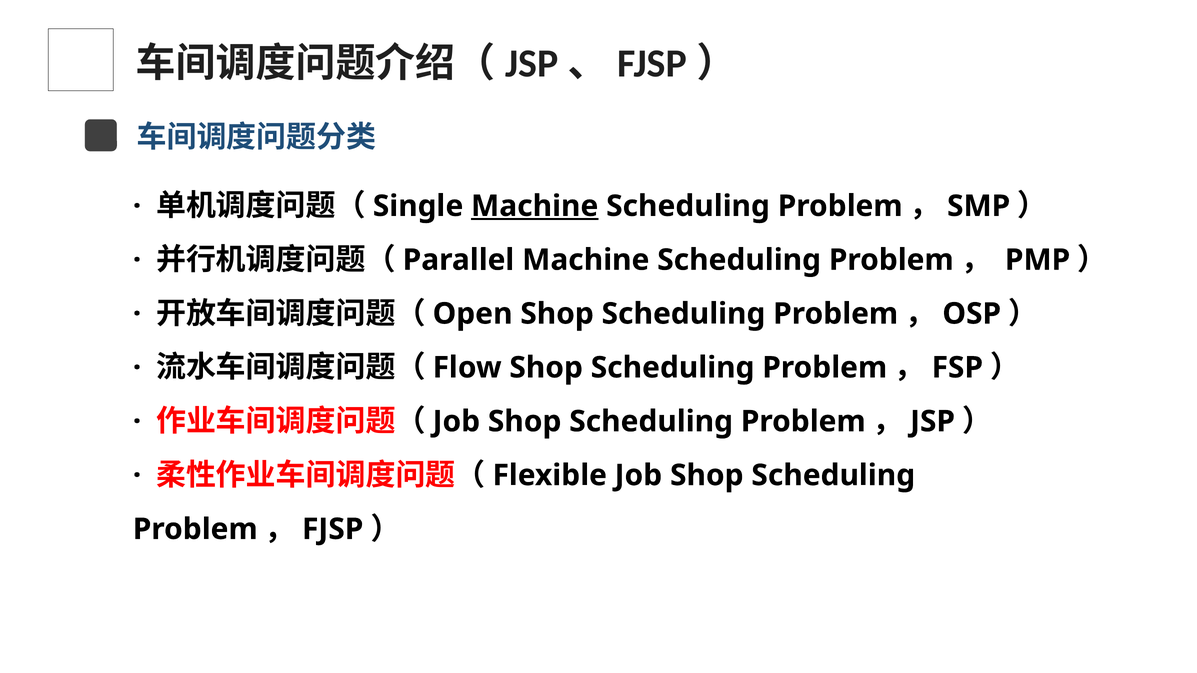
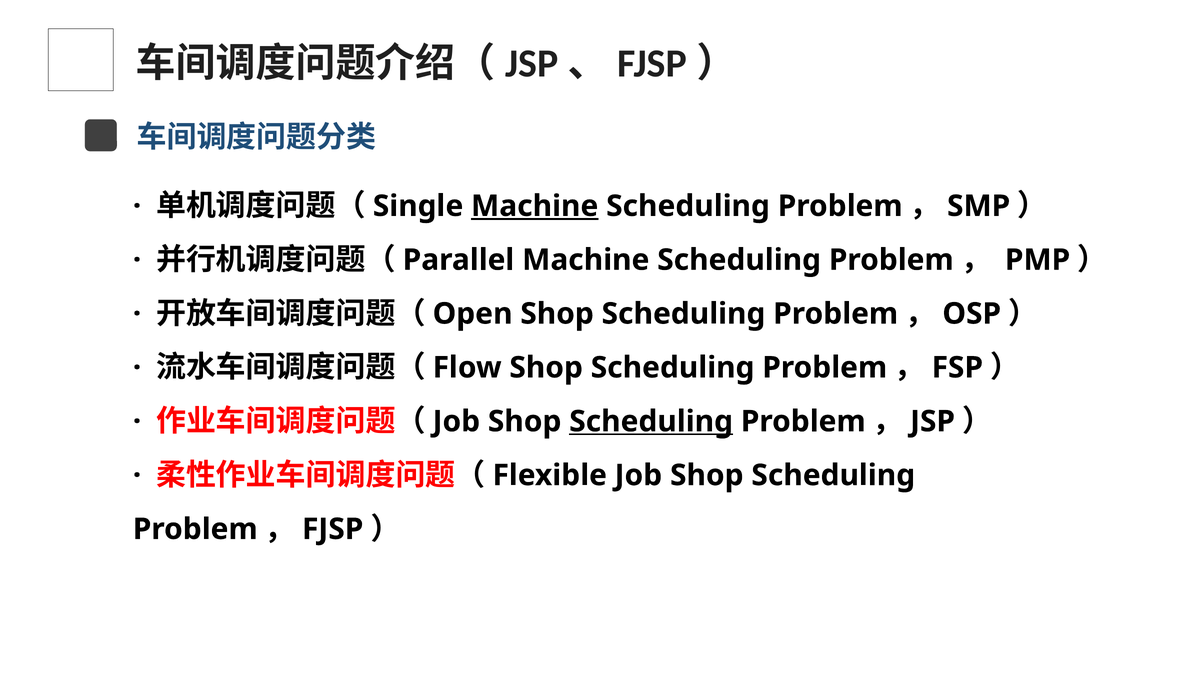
Scheduling at (651, 422) underline: none -> present
